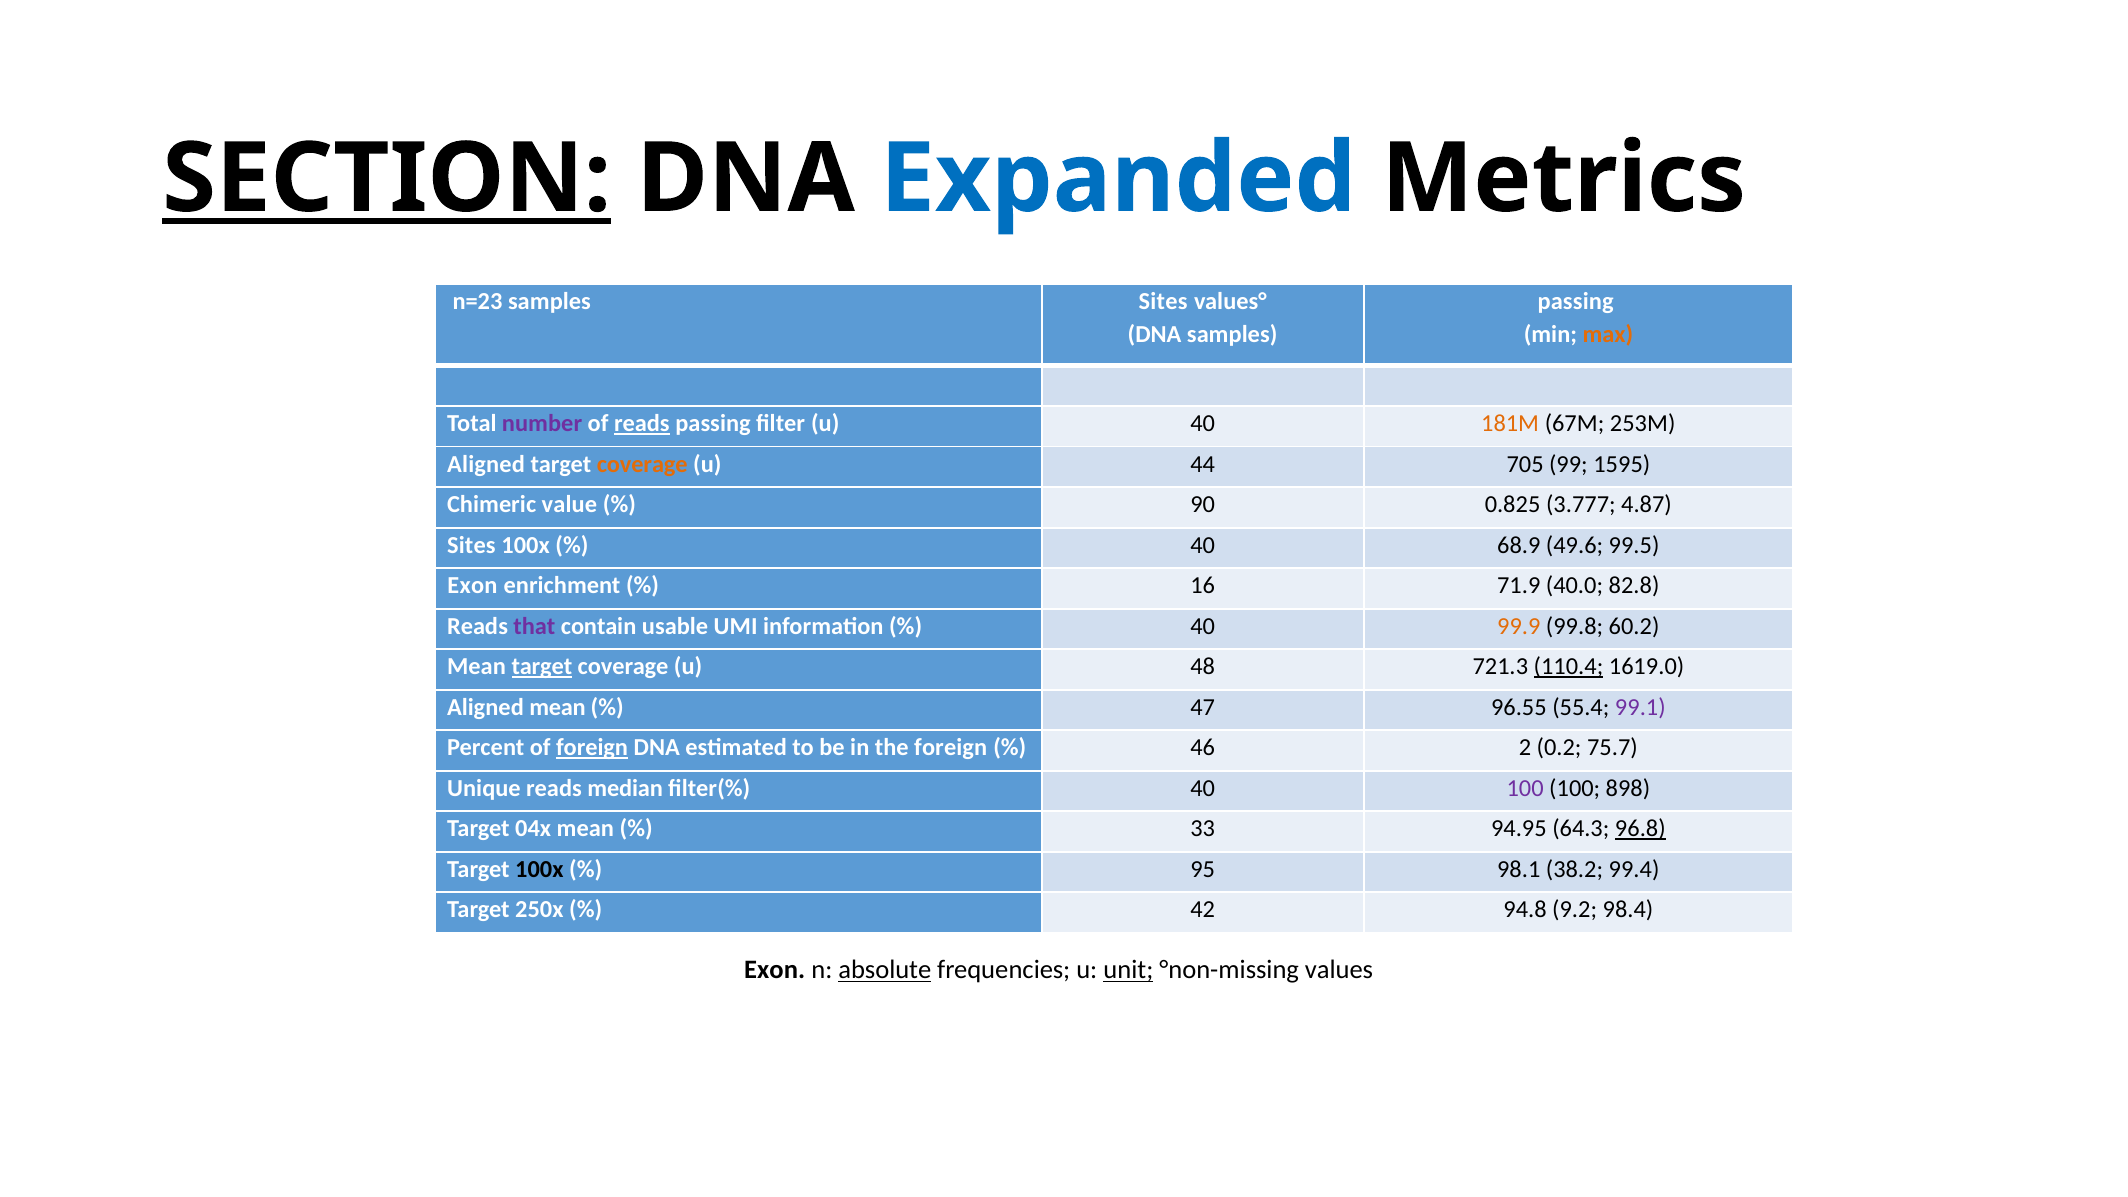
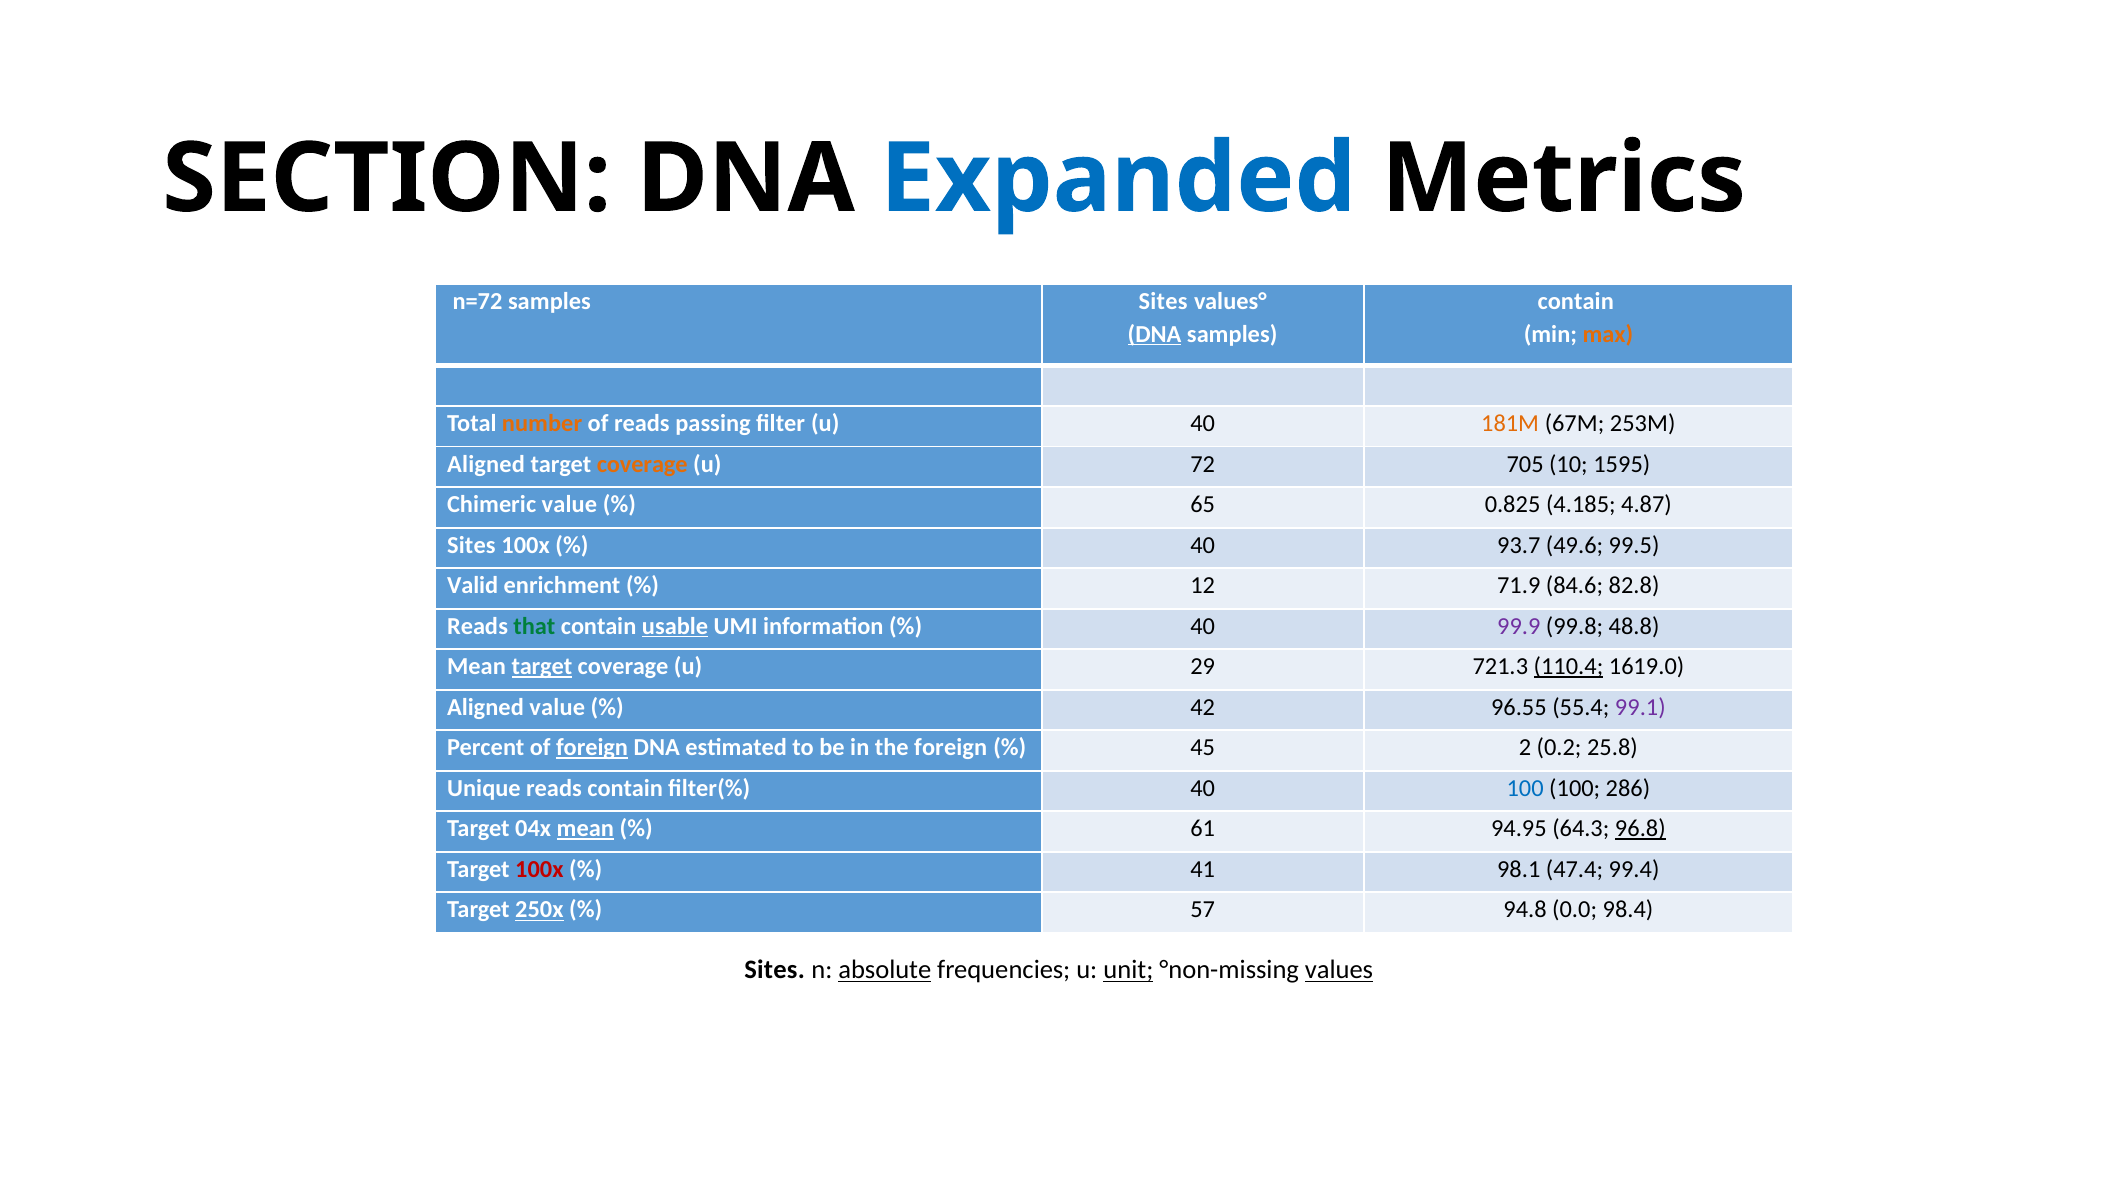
SECTION underline: present -> none
n=23: n=23 -> n=72
passing at (1576, 302): passing -> contain
DNA at (1155, 334) underline: none -> present
number colour: purple -> orange
reads at (642, 423) underline: present -> none
44: 44 -> 72
99: 99 -> 10
90: 90 -> 65
3.777: 3.777 -> 4.185
68.9: 68.9 -> 93.7
Exon at (472, 586): Exon -> Valid
16: 16 -> 12
40.0: 40.0 -> 84.6
that colour: purple -> green
usable underline: none -> present
99.9 colour: orange -> purple
60.2: 60.2 -> 48.8
48: 48 -> 29
Aligned mean: mean -> value
47: 47 -> 42
46: 46 -> 45
75.7: 75.7 -> 25.8
reads median: median -> contain
100 at (1525, 788) colour: purple -> blue
898: 898 -> 286
mean at (585, 829) underline: none -> present
33: 33 -> 61
100x at (539, 869) colour: black -> red
95: 95 -> 41
38.2: 38.2 -> 47.4
250x underline: none -> present
42: 42 -> 57
9.2: 9.2 -> 0.0
Exon at (775, 970): Exon -> Sites
values underline: none -> present
